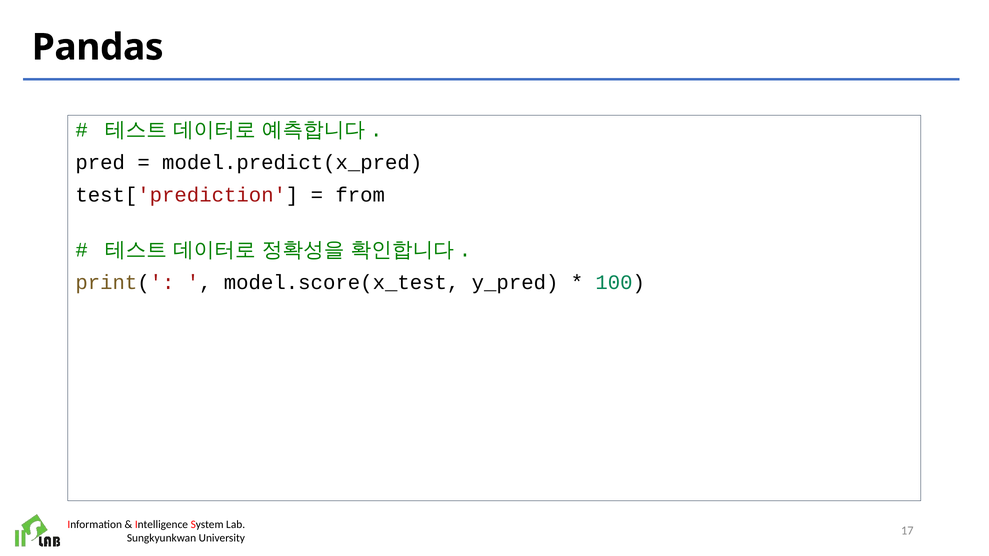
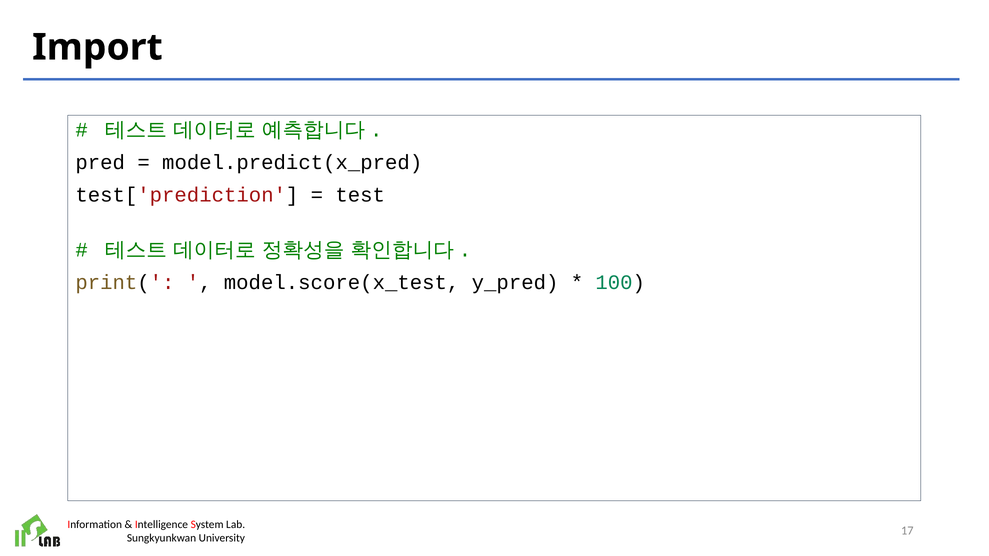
Pandas: Pandas -> Import
from: from -> test
